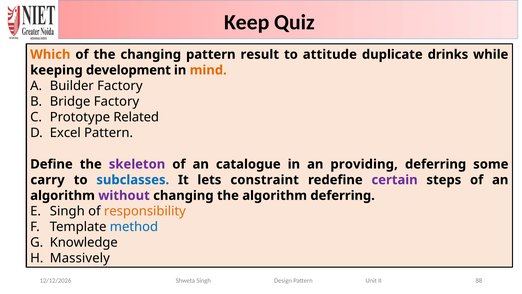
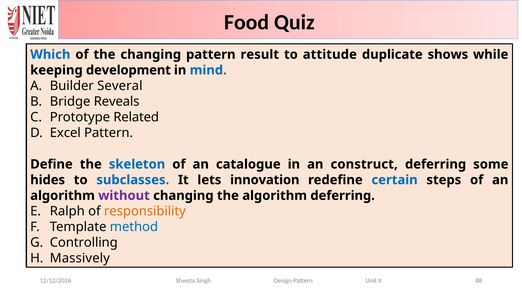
Keep: Keep -> Food
Which colour: orange -> blue
drinks: drinks -> shows
mind colour: orange -> blue
Builder Factory: Factory -> Several
Bridge Factory: Factory -> Reveals
skeleton colour: purple -> blue
providing: providing -> construct
carry: carry -> hides
constraint: constraint -> innovation
certain colour: purple -> blue
Singh at (67, 211): Singh -> Ralph
Knowledge: Knowledge -> Controlling
